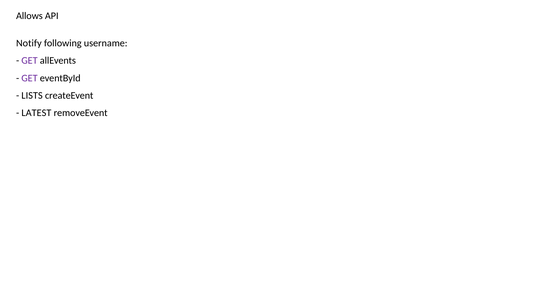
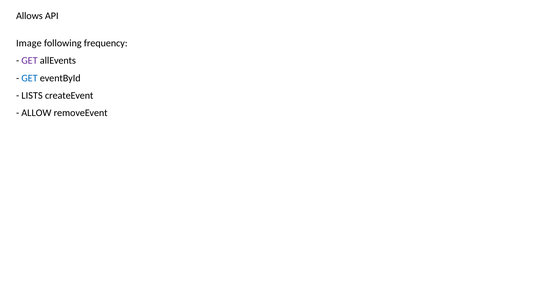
Notify: Notify -> Image
username: username -> frequency
GET at (29, 78) colour: purple -> blue
LATEST: LATEST -> ALLOW
